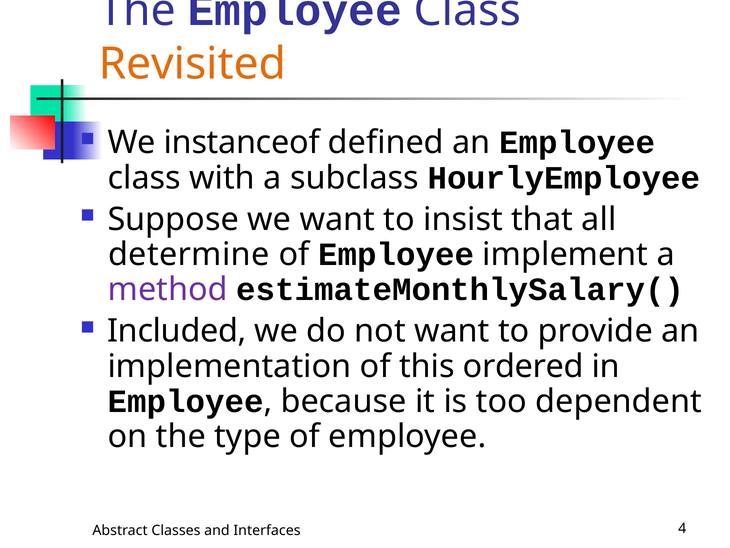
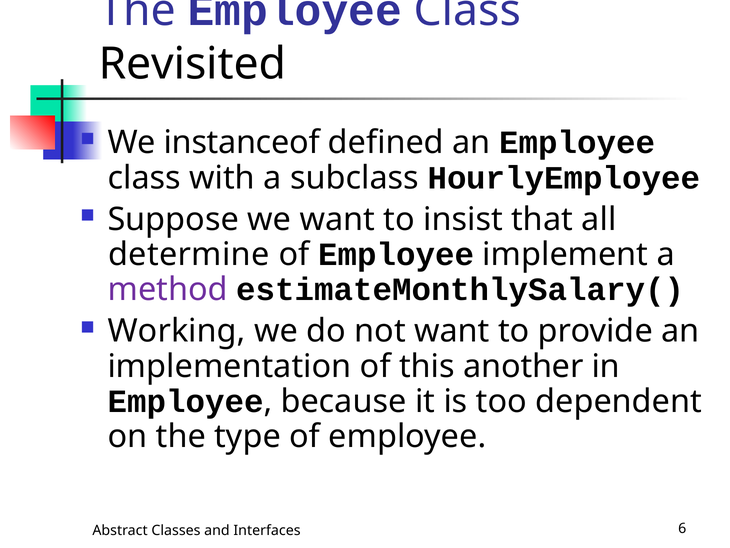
Revisited colour: orange -> black
Included: Included -> Working
ordered: ordered -> another
4: 4 -> 6
